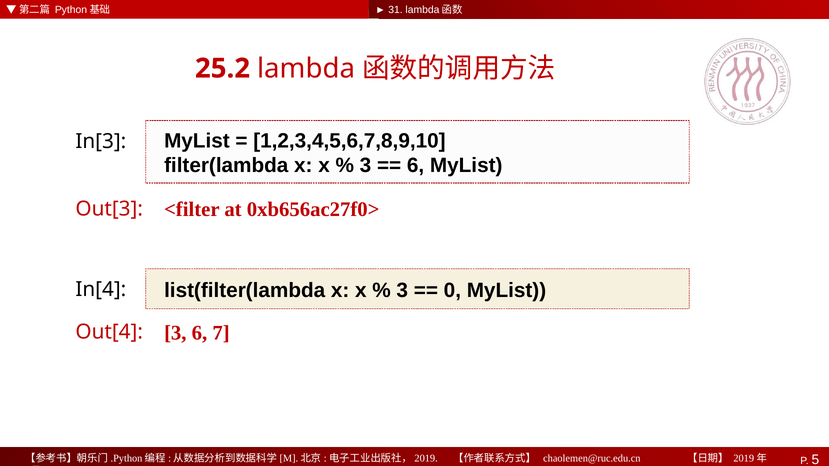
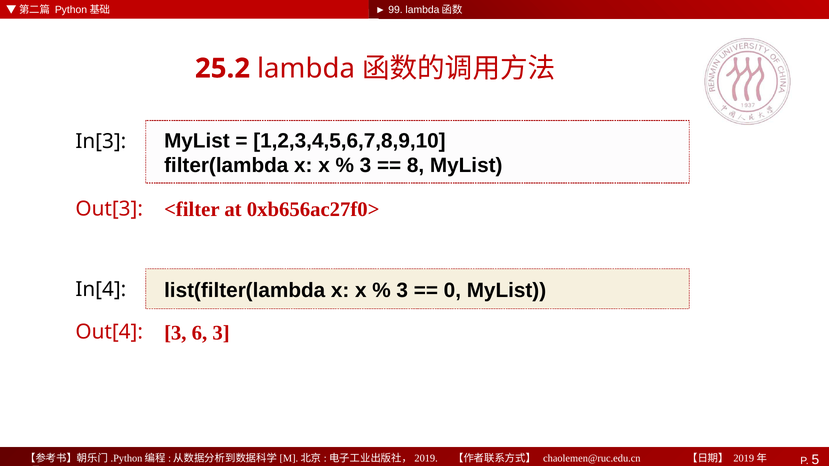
31: 31 -> 99
6 at (416, 166): 6 -> 8
6 7: 7 -> 3
